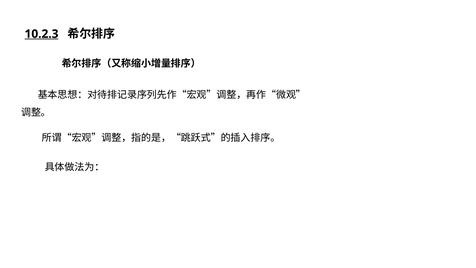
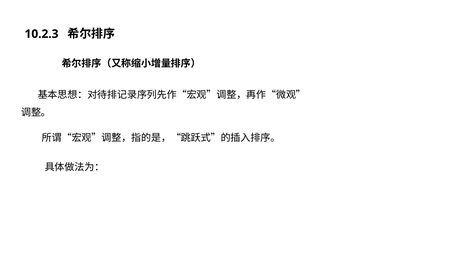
10.2.3 underline: present -> none
